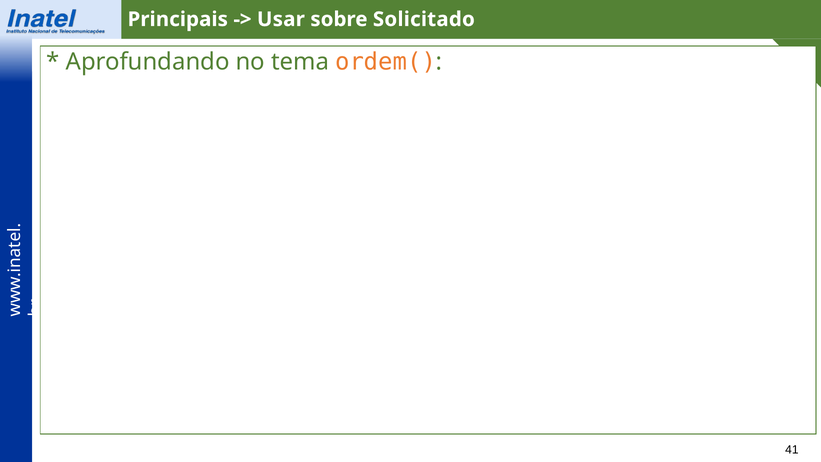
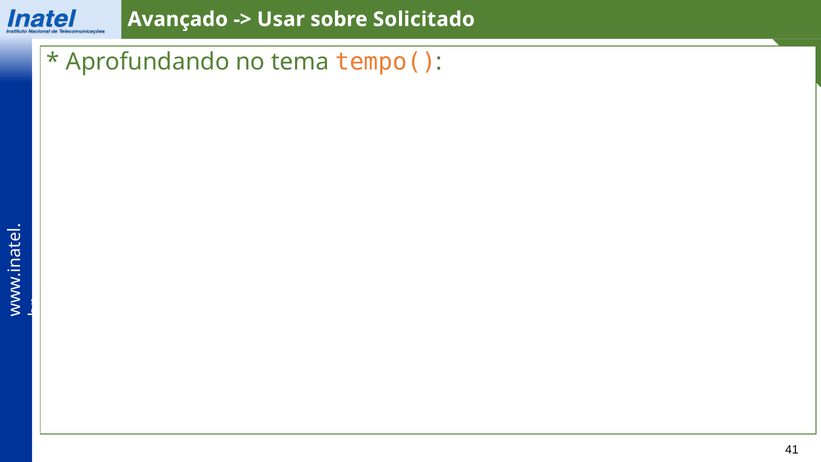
Principais: Principais -> Avançado
ordem(: ordem( -> tempo(
